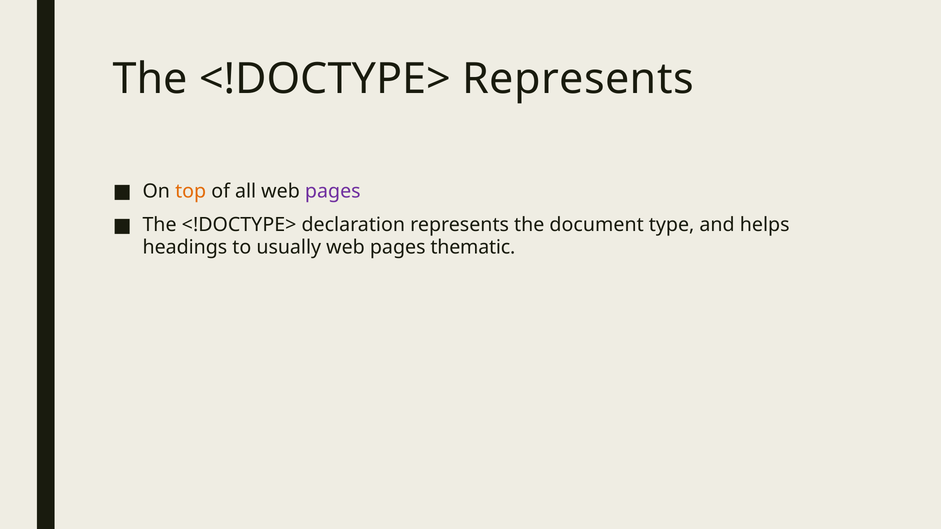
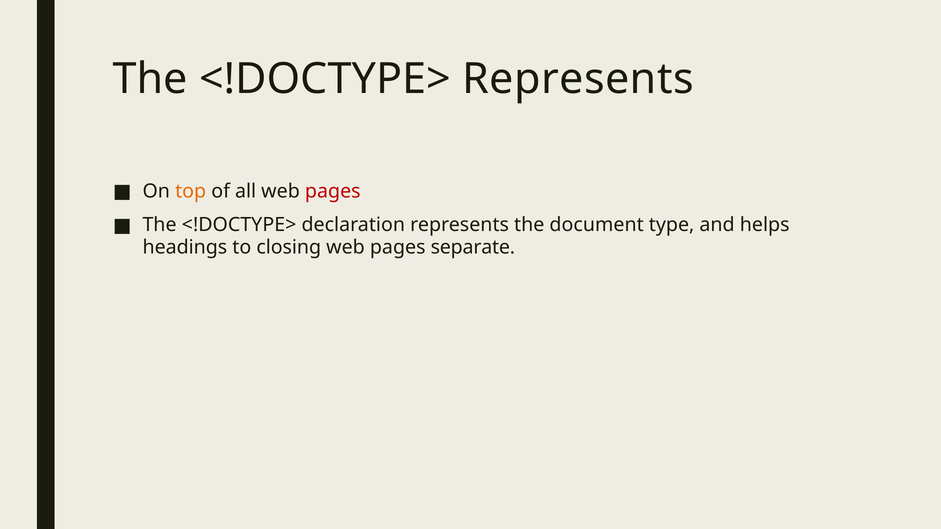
pages at (333, 191) colour: purple -> red
usually: usually -> closing
thematic: thematic -> separate
